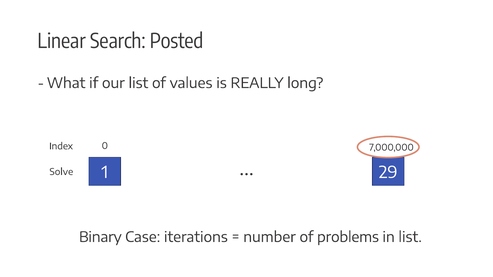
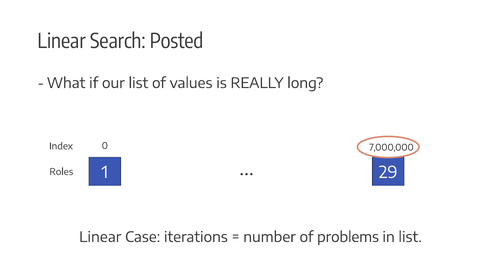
Solve: Solve -> Roles
Binary at (100, 237): Binary -> Linear
